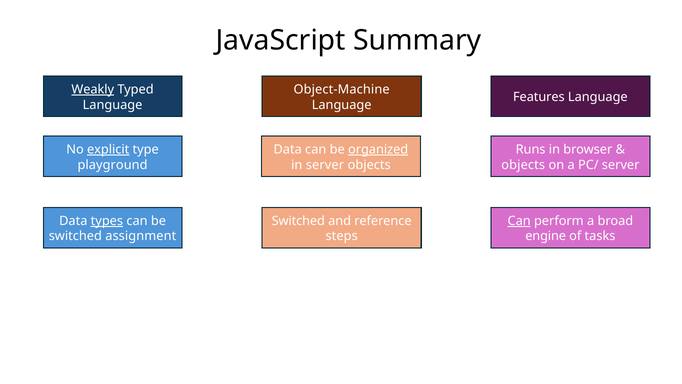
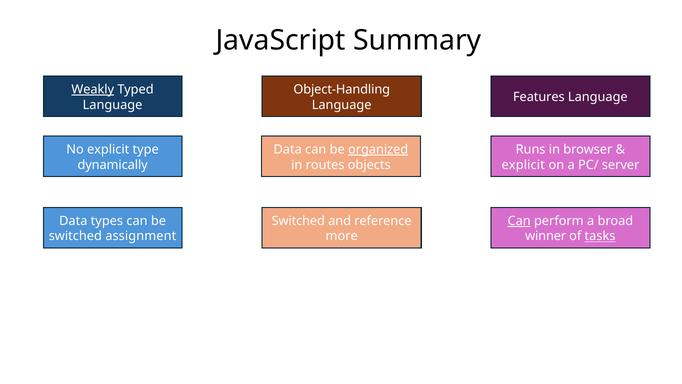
Object-Machine: Object-Machine -> Object-Handling
explicit at (108, 149) underline: present -> none
playground: playground -> dynamically
in server: server -> routes
objects at (523, 165): objects -> explicit
types underline: present -> none
steps: steps -> more
engine: engine -> winner
tasks underline: none -> present
